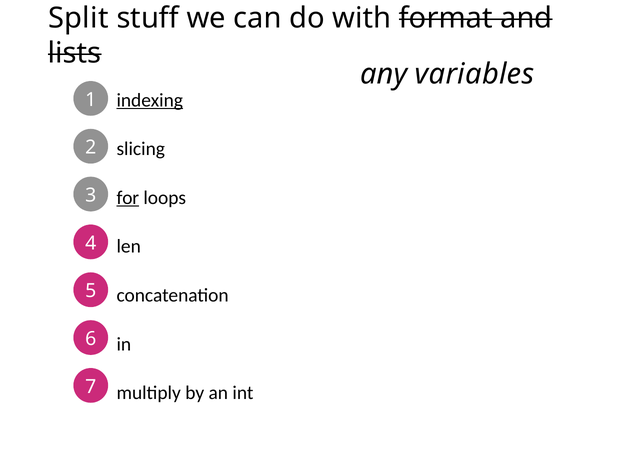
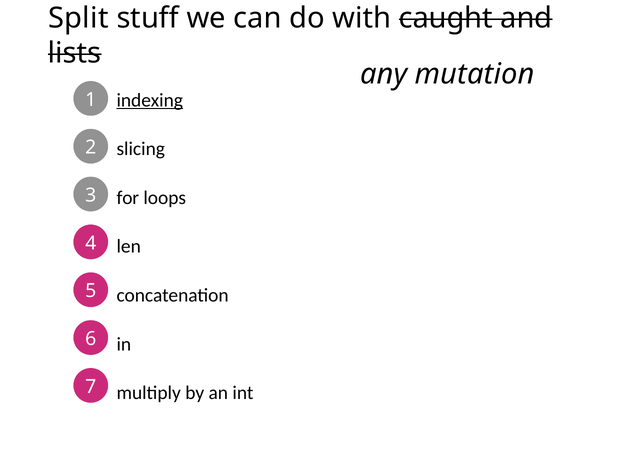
format: format -> caught
variables: variables -> mutation
for underline: present -> none
